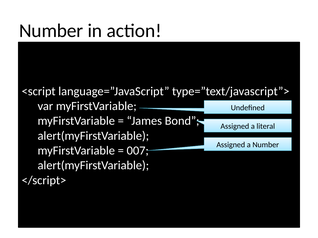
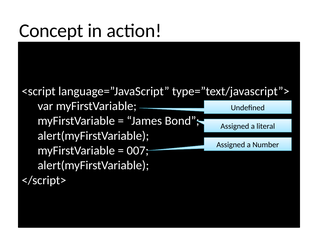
Number at (51, 31): Number -> Concept
